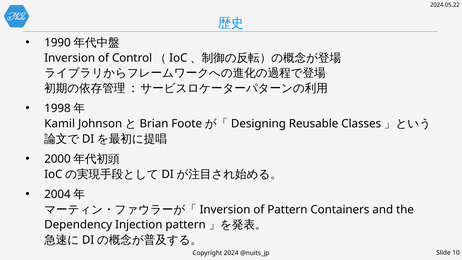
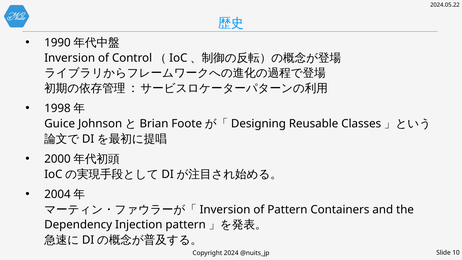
Kamil: Kamil -> Guice
